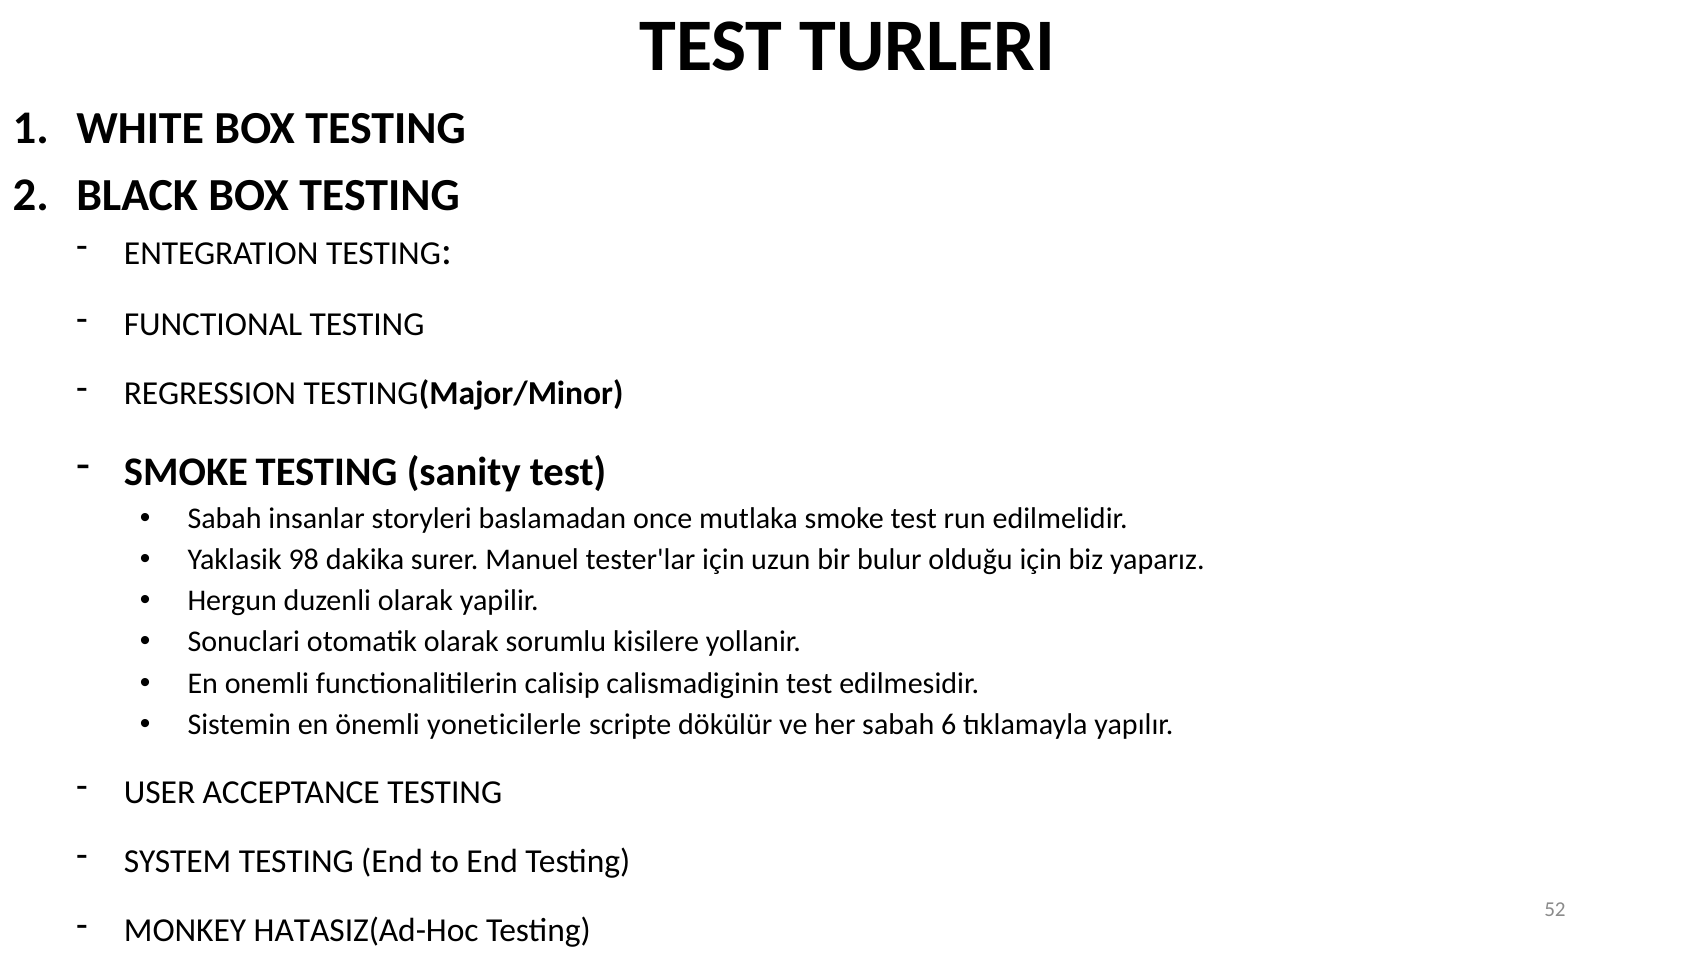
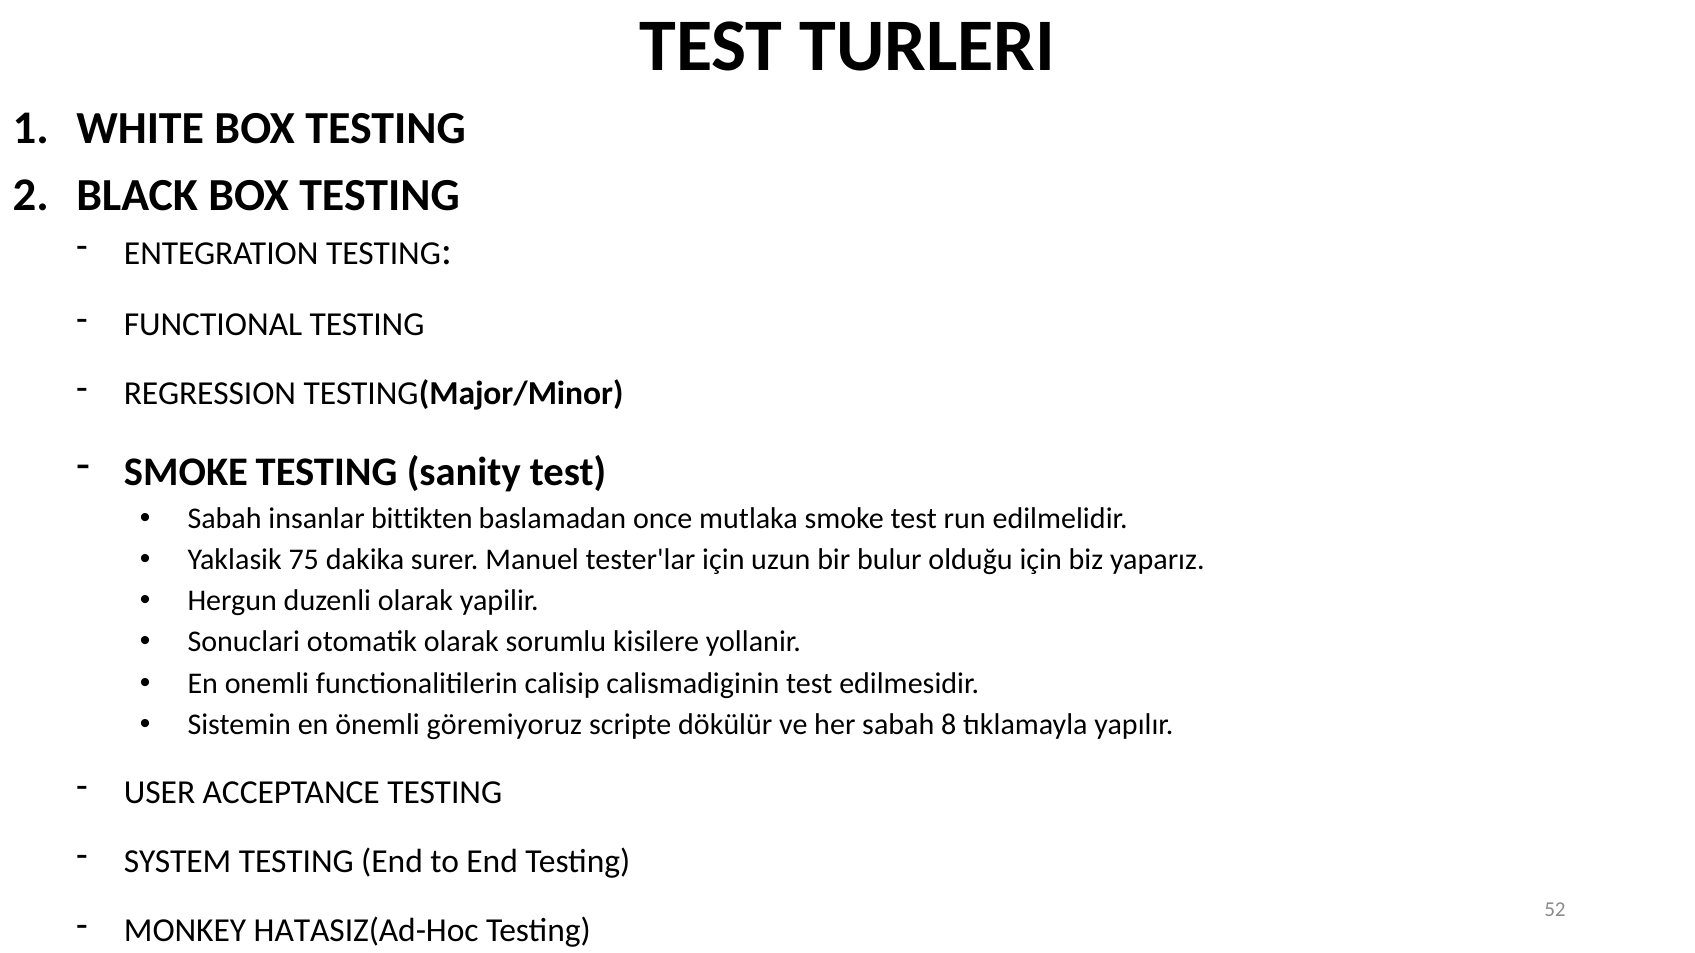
storyleri: storyleri -> bittikten
98: 98 -> 75
yoneticilerle: yoneticilerle -> göremiyoruz
6: 6 -> 8
